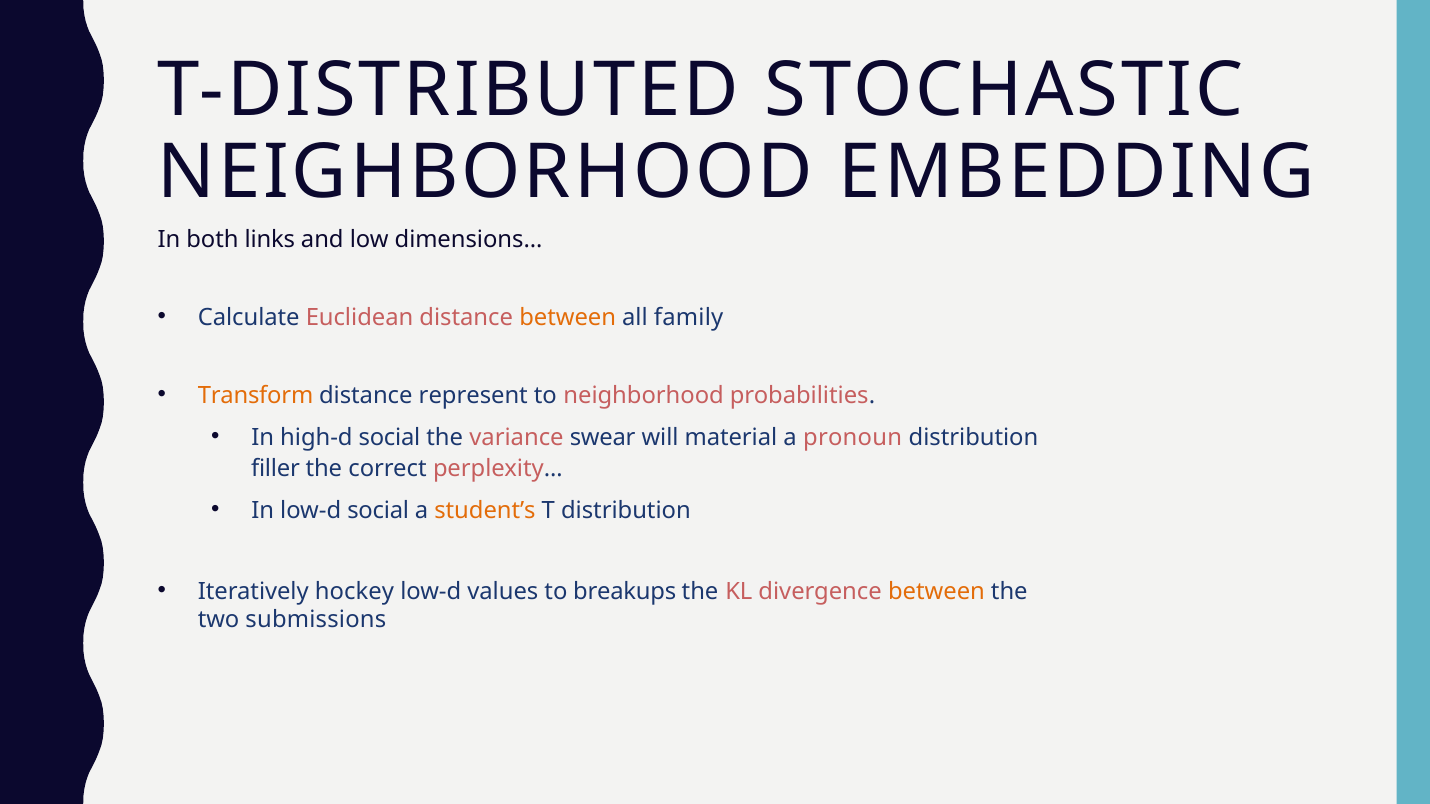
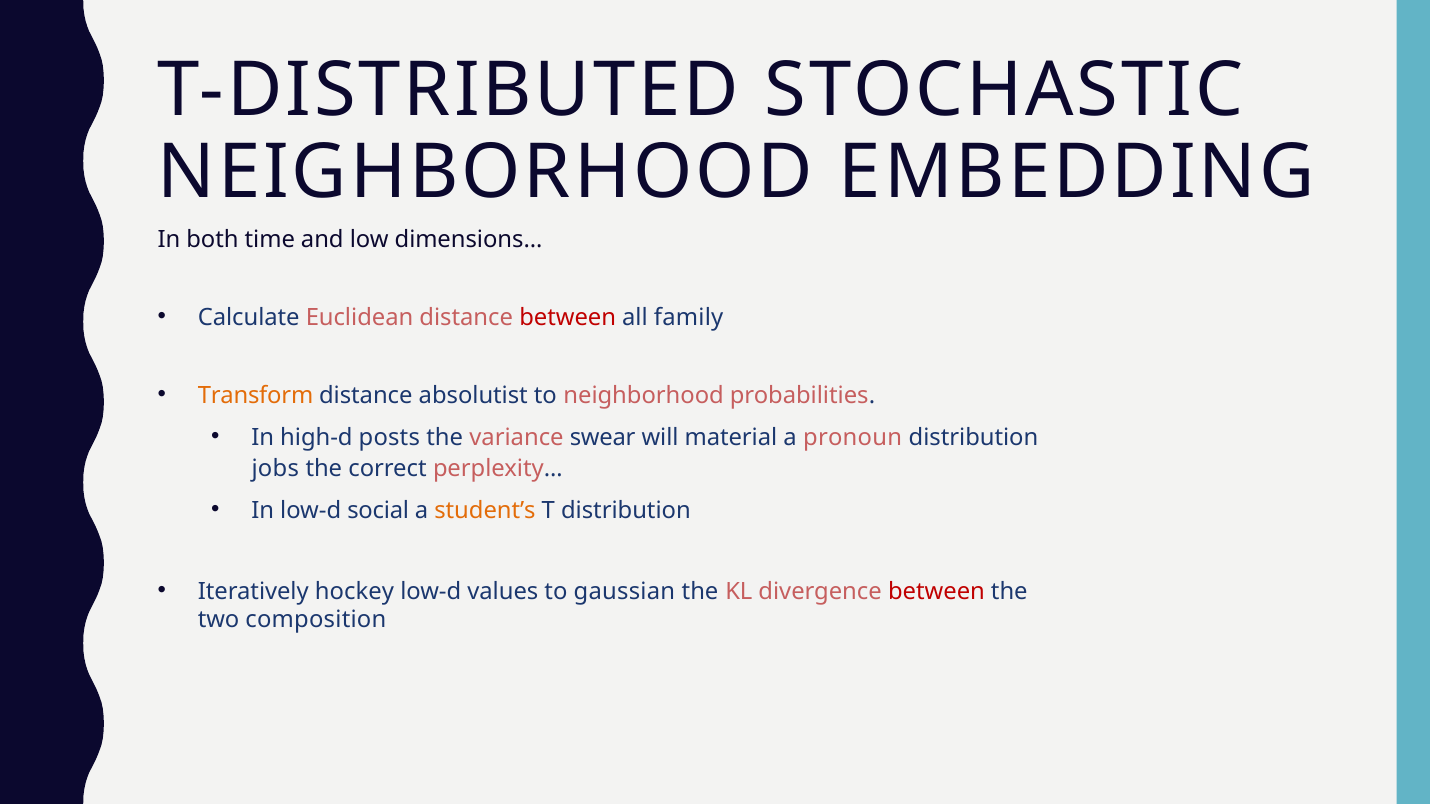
links: links -> time
between at (568, 318) colour: orange -> red
represent: represent -> absolutist
high-d social: social -> posts
filler: filler -> jobs
breakups: breakups -> gaussian
between at (937, 592) colour: orange -> red
submissions: submissions -> composition
